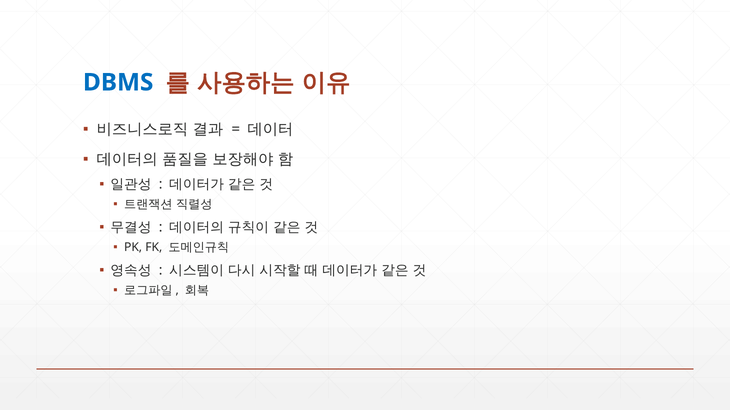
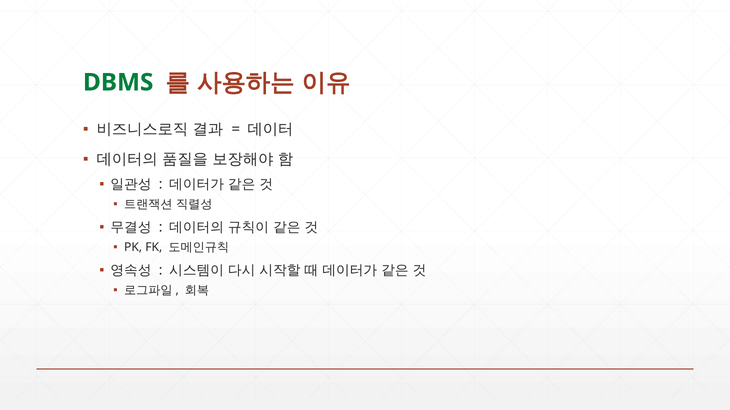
DBMS colour: blue -> green
